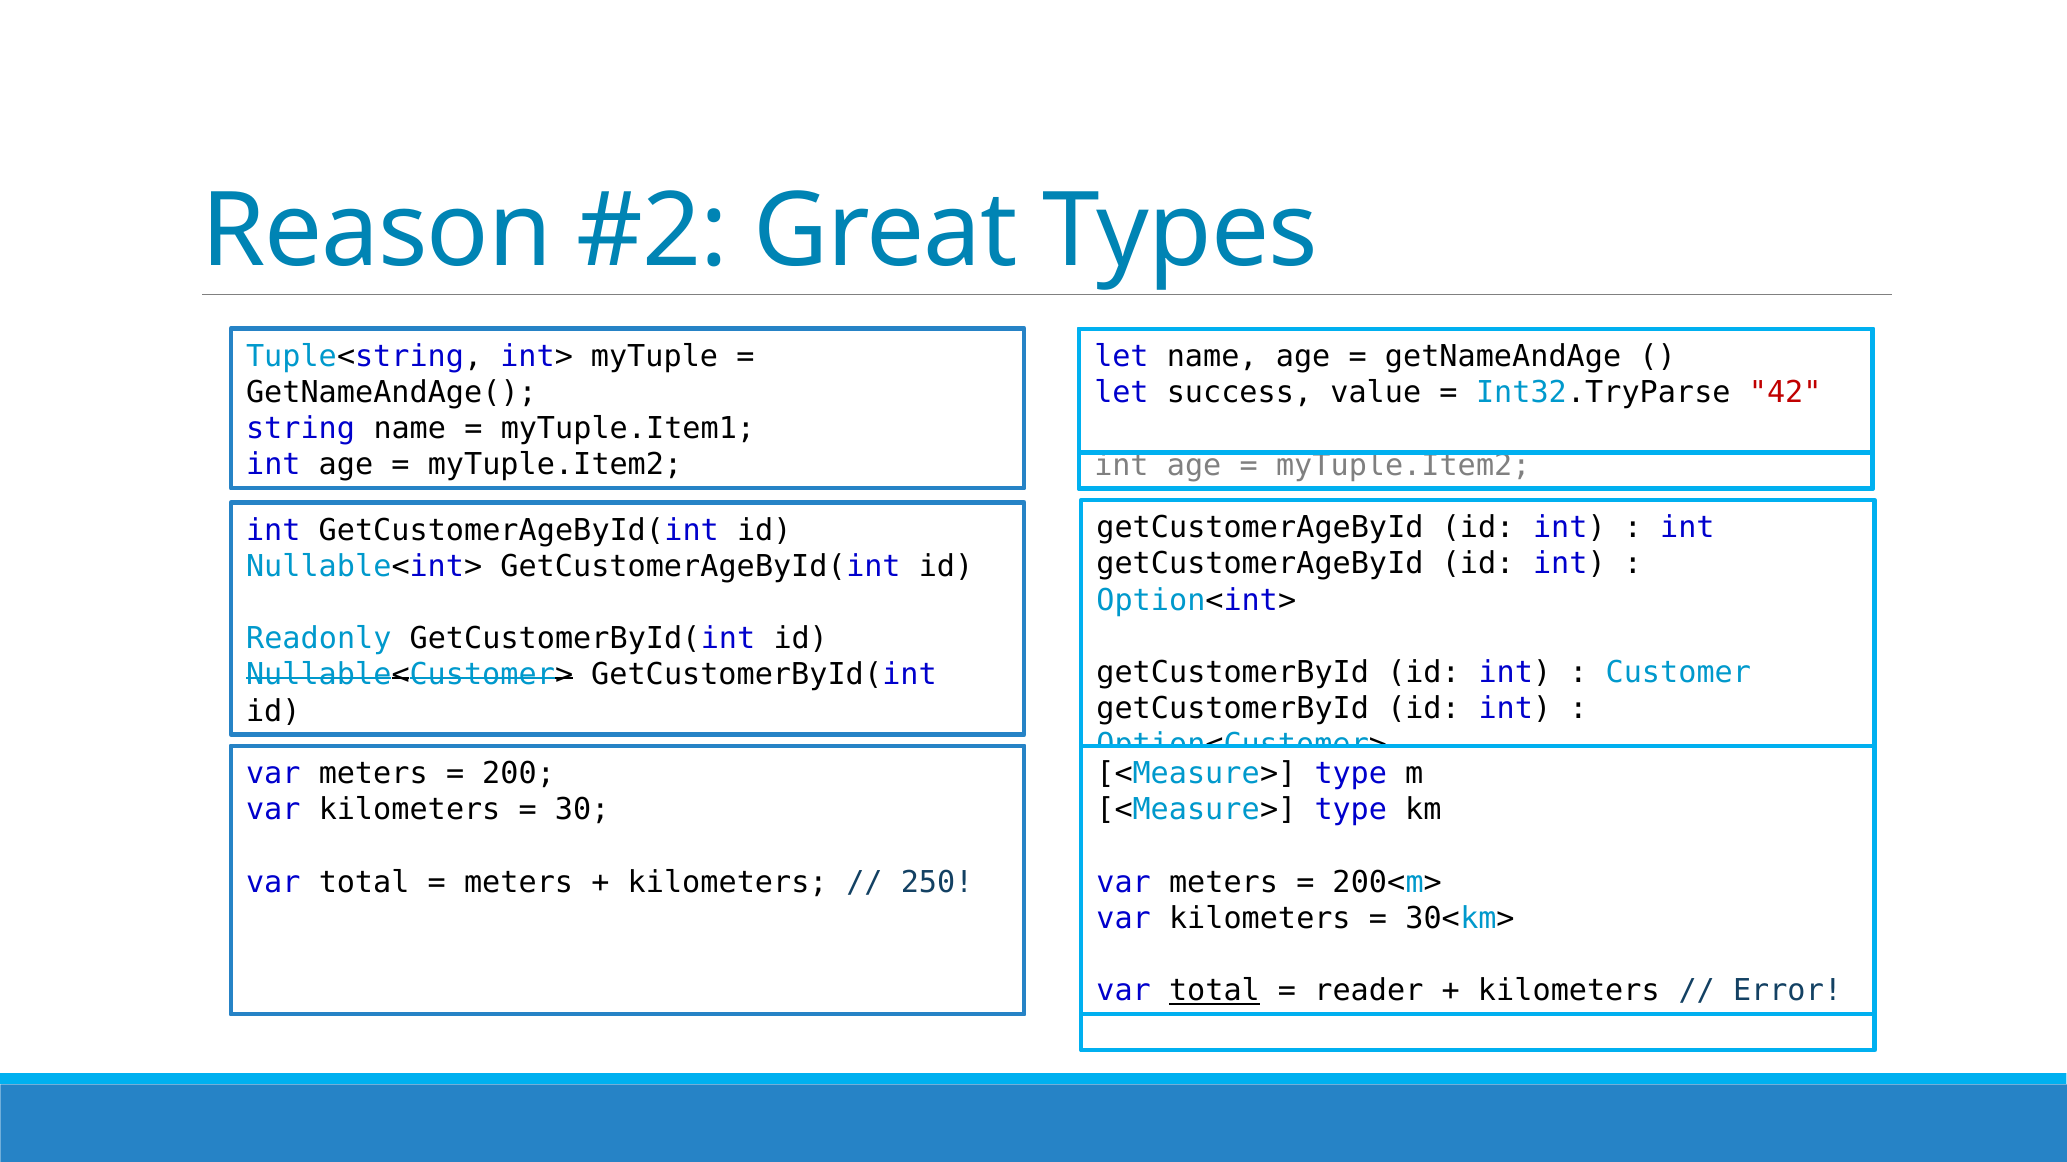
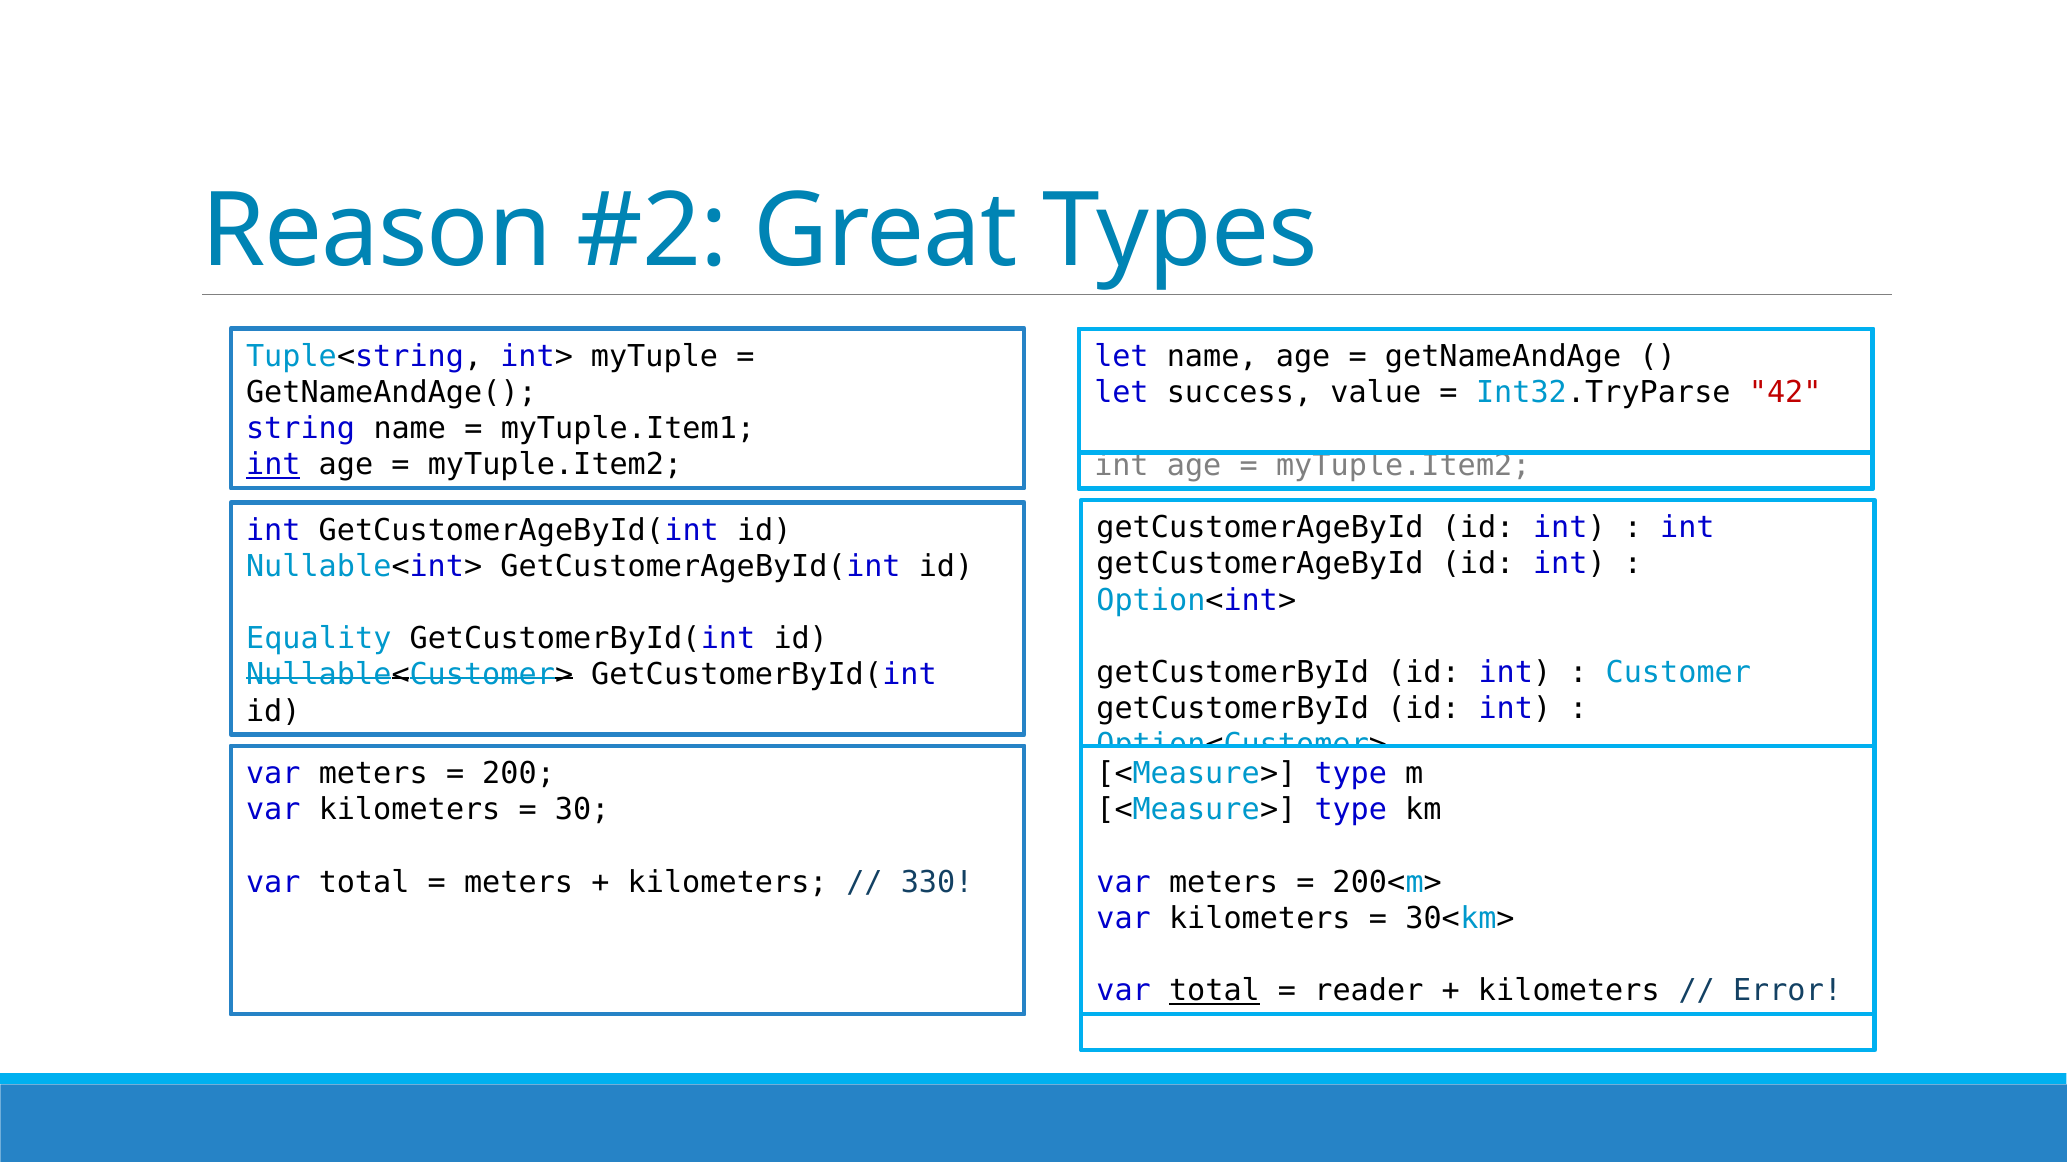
int at (273, 465) underline: none -> present
Readonly: Readonly -> Equality
250: 250 -> 330
